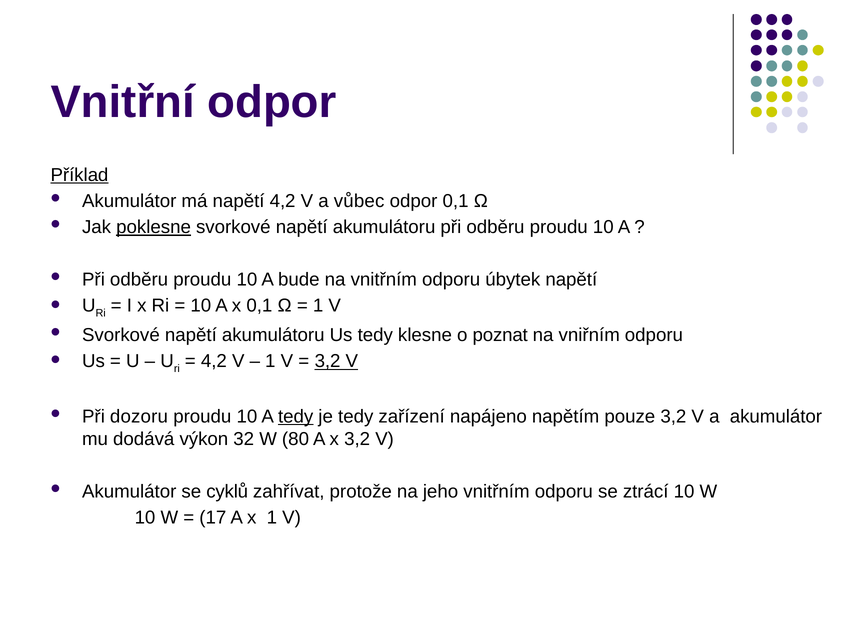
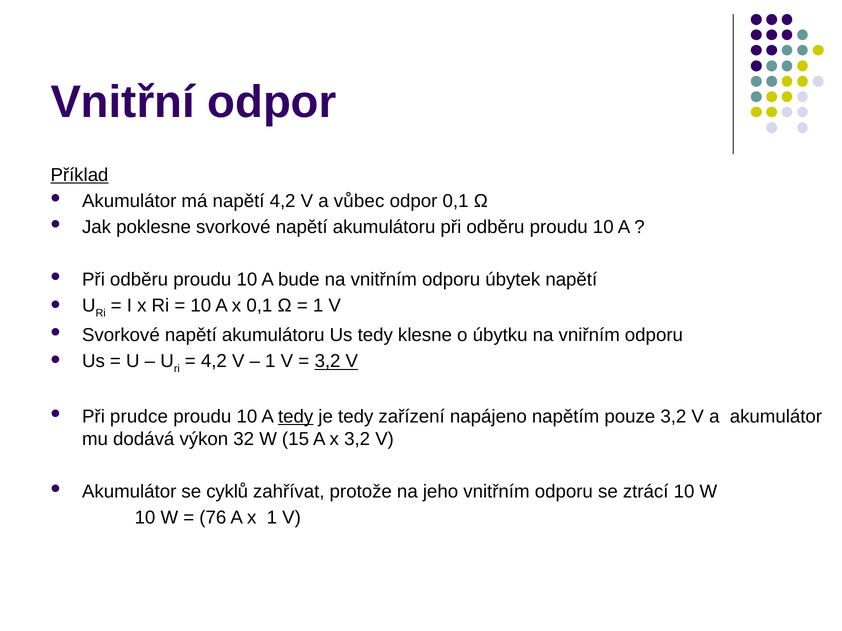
poklesne underline: present -> none
poznat: poznat -> úbytku
dozoru: dozoru -> prudce
80: 80 -> 15
17: 17 -> 76
